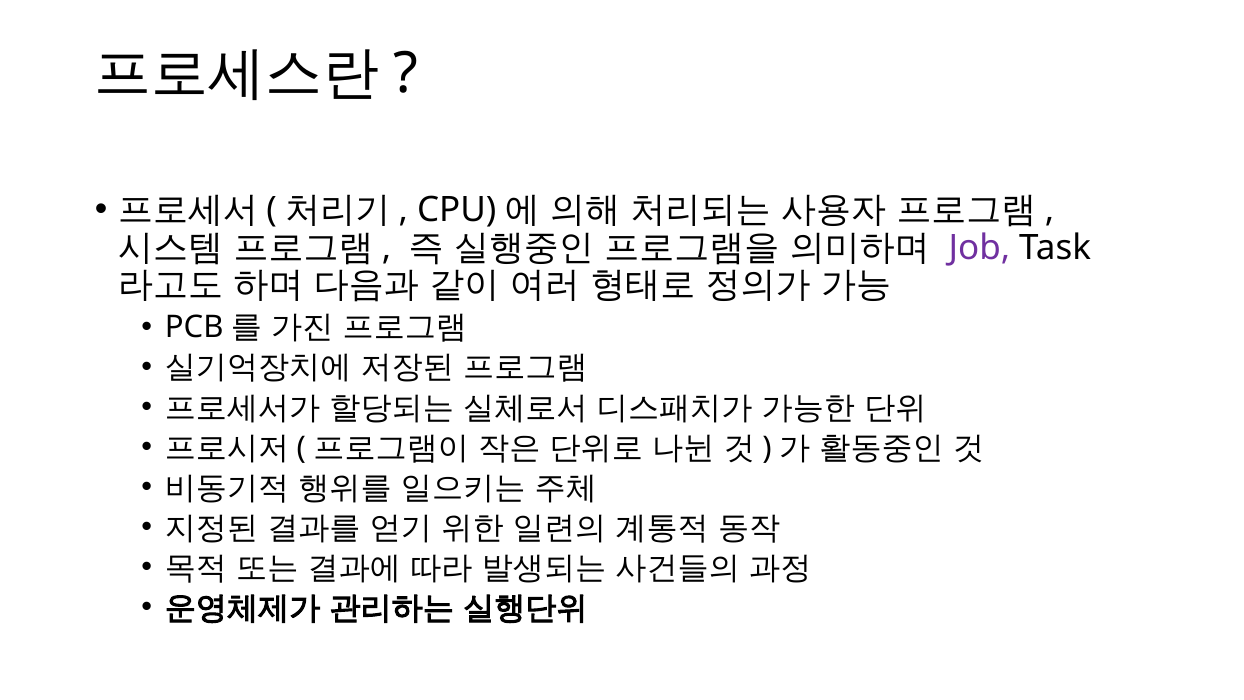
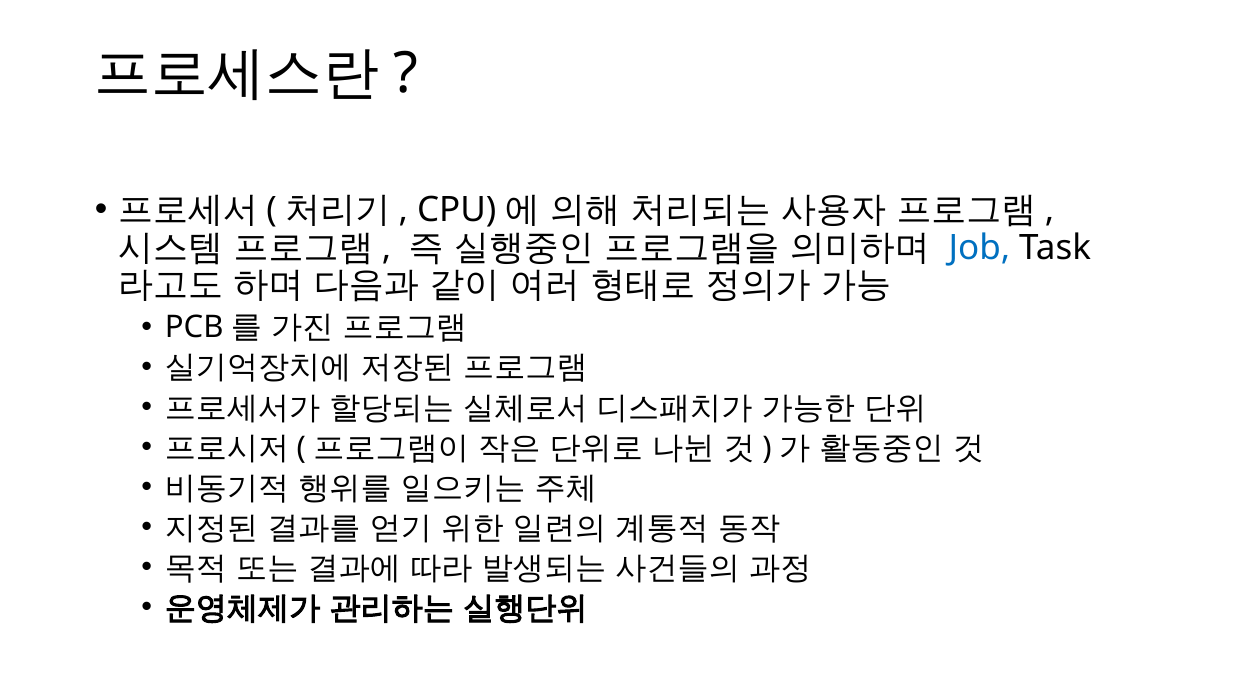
Job colour: purple -> blue
